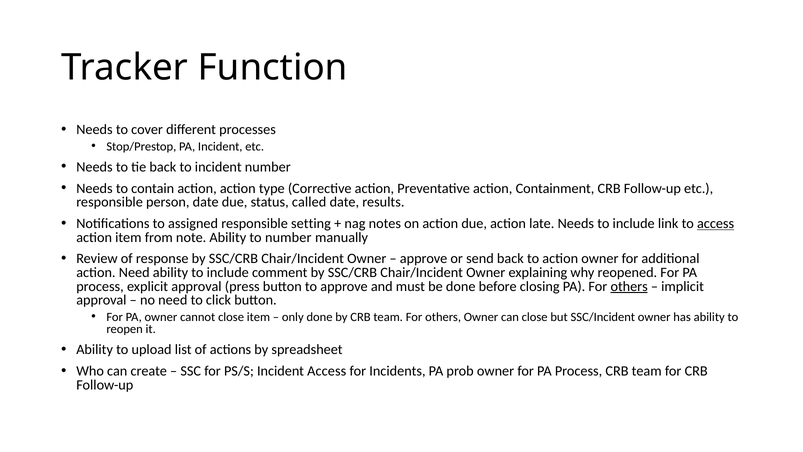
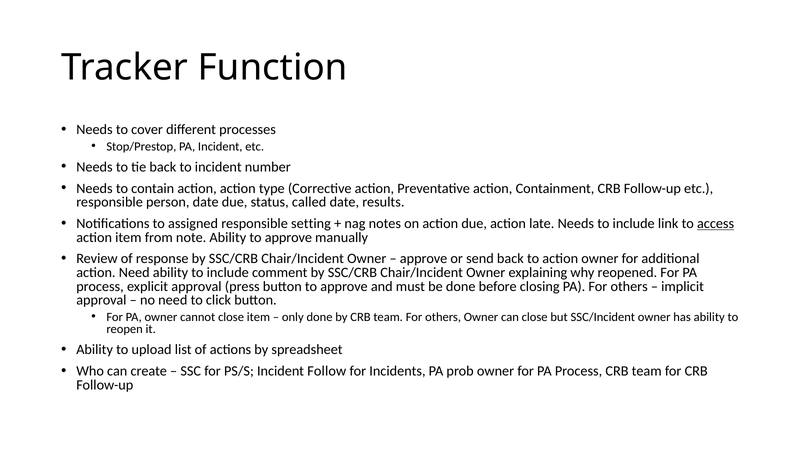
Ability to number: number -> approve
others at (629, 286) underline: present -> none
Incident Access: Access -> Follow
